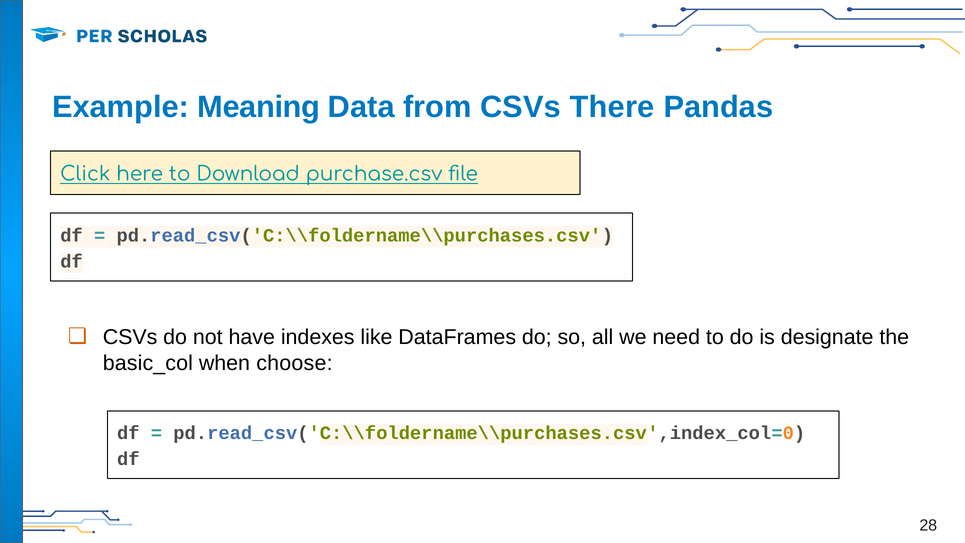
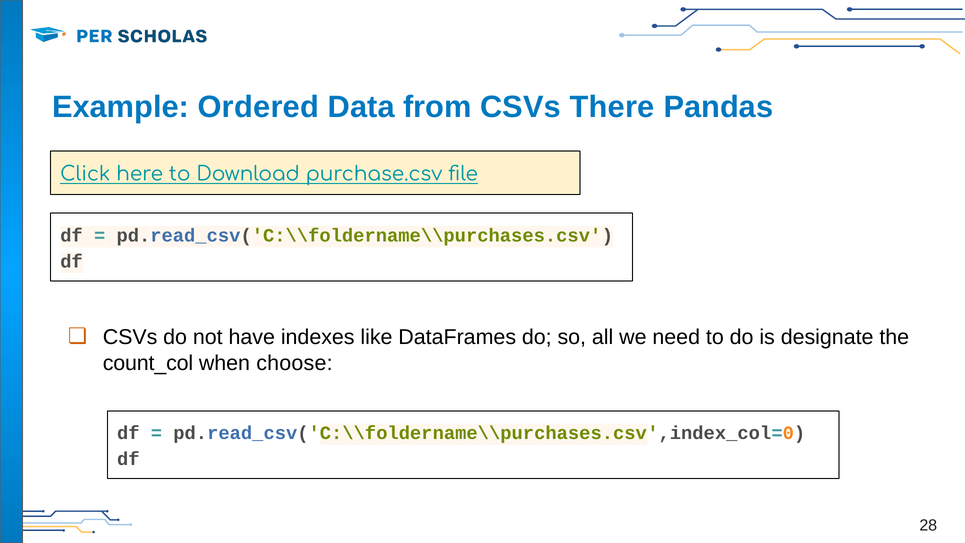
Meaning: Meaning -> Ordered
basic_col: basic_col -> count_col
